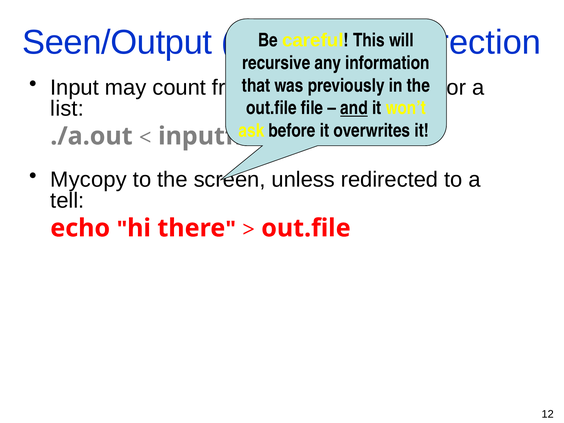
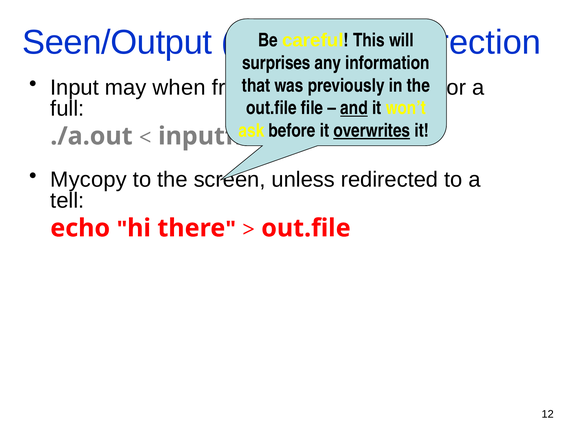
recursive: recursive -> surprises
count: count -> when
list: list -> full
overwrites underline: none -> present
